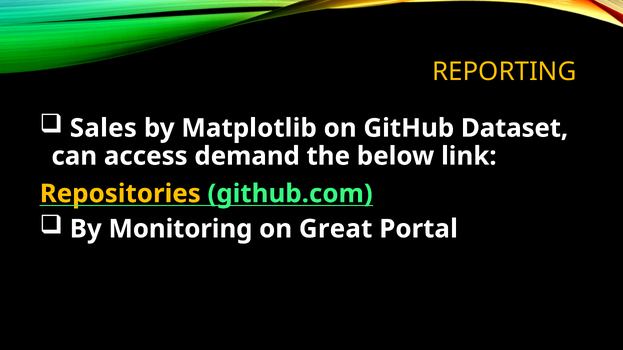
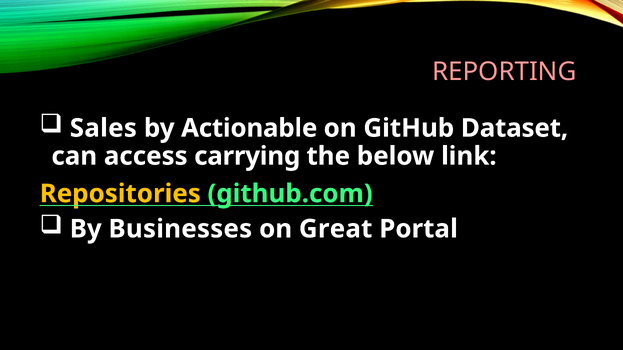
REPORTING colour: yellow -> pink
Matplotlib: Matplotlib -> Actionable
demand: demand -> carrying
Monitoring: Monitoring -> Businesses
